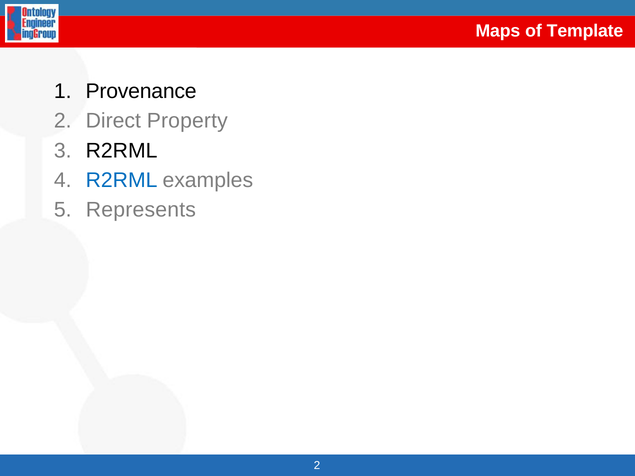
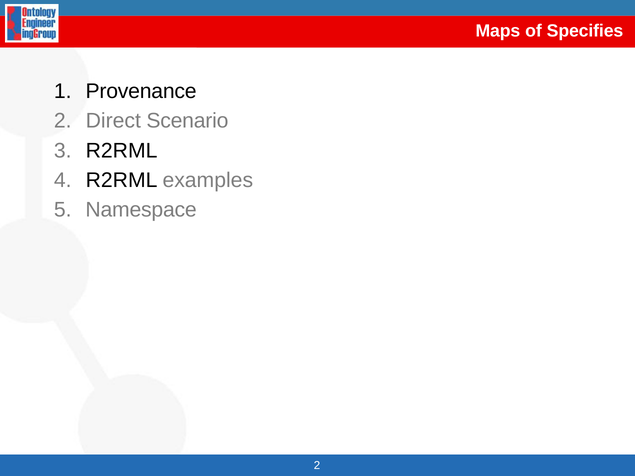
Template: Template -> Specifies
Property: Property -> Scenario
R2RML at (122, 180) colour: blue -> black
Represents: Represents -> Namespace
